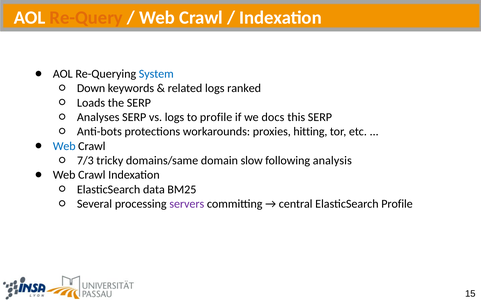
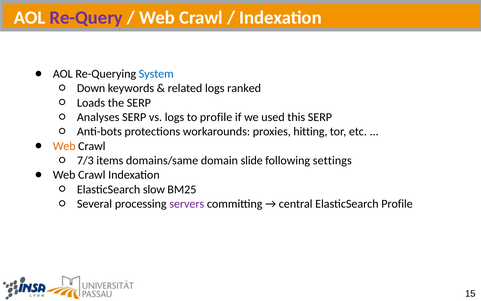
Re-Query colour: orange -> purple
docs: docs -> used
Web at (64, 146) colour: blue -> orange
tricky: tricky -> items
slow: slow -> slide
analysis: analysis -> settings
data: data -> slow
